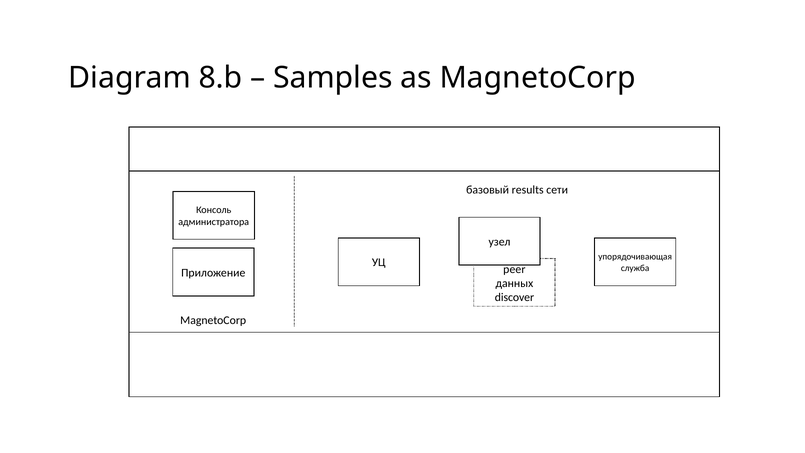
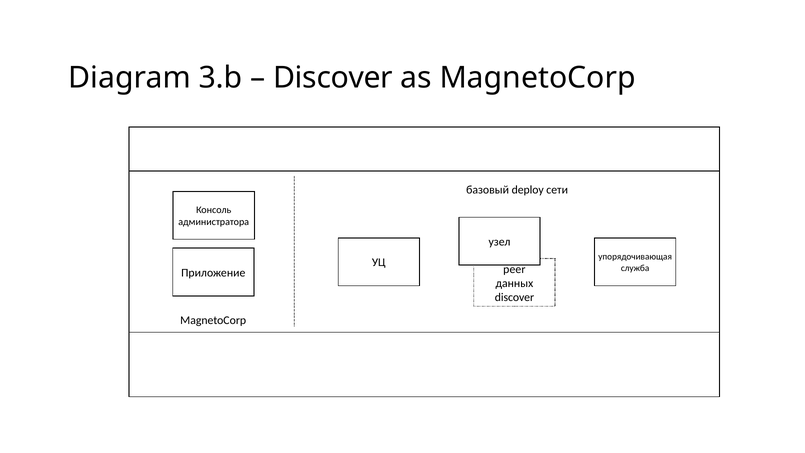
8.b: 8.b -> 3.b
Samples at (333, 78): Samples -> Discover
results: results -> deploy
